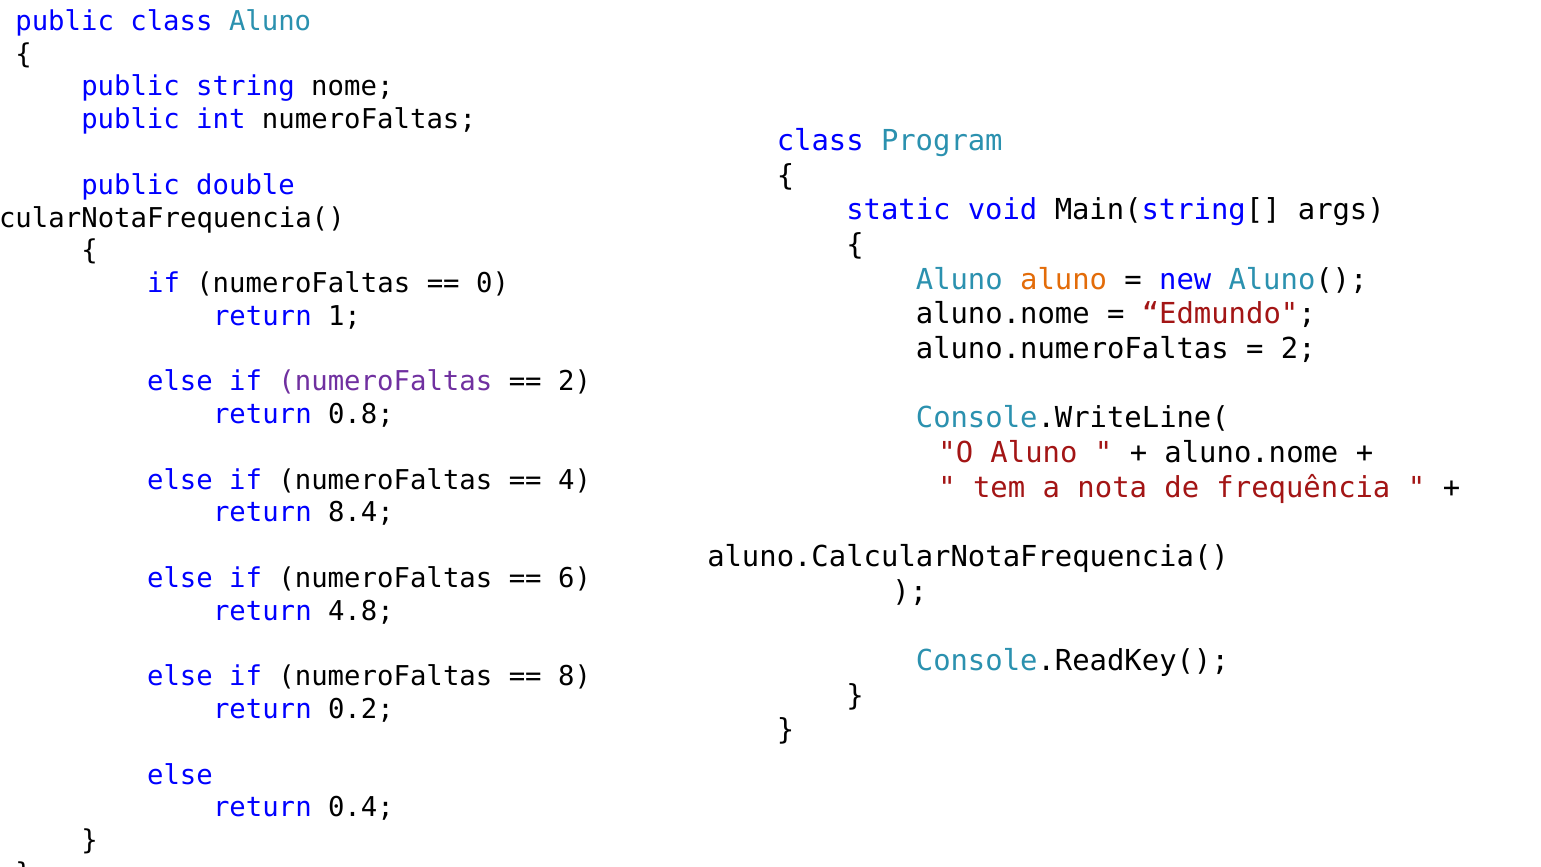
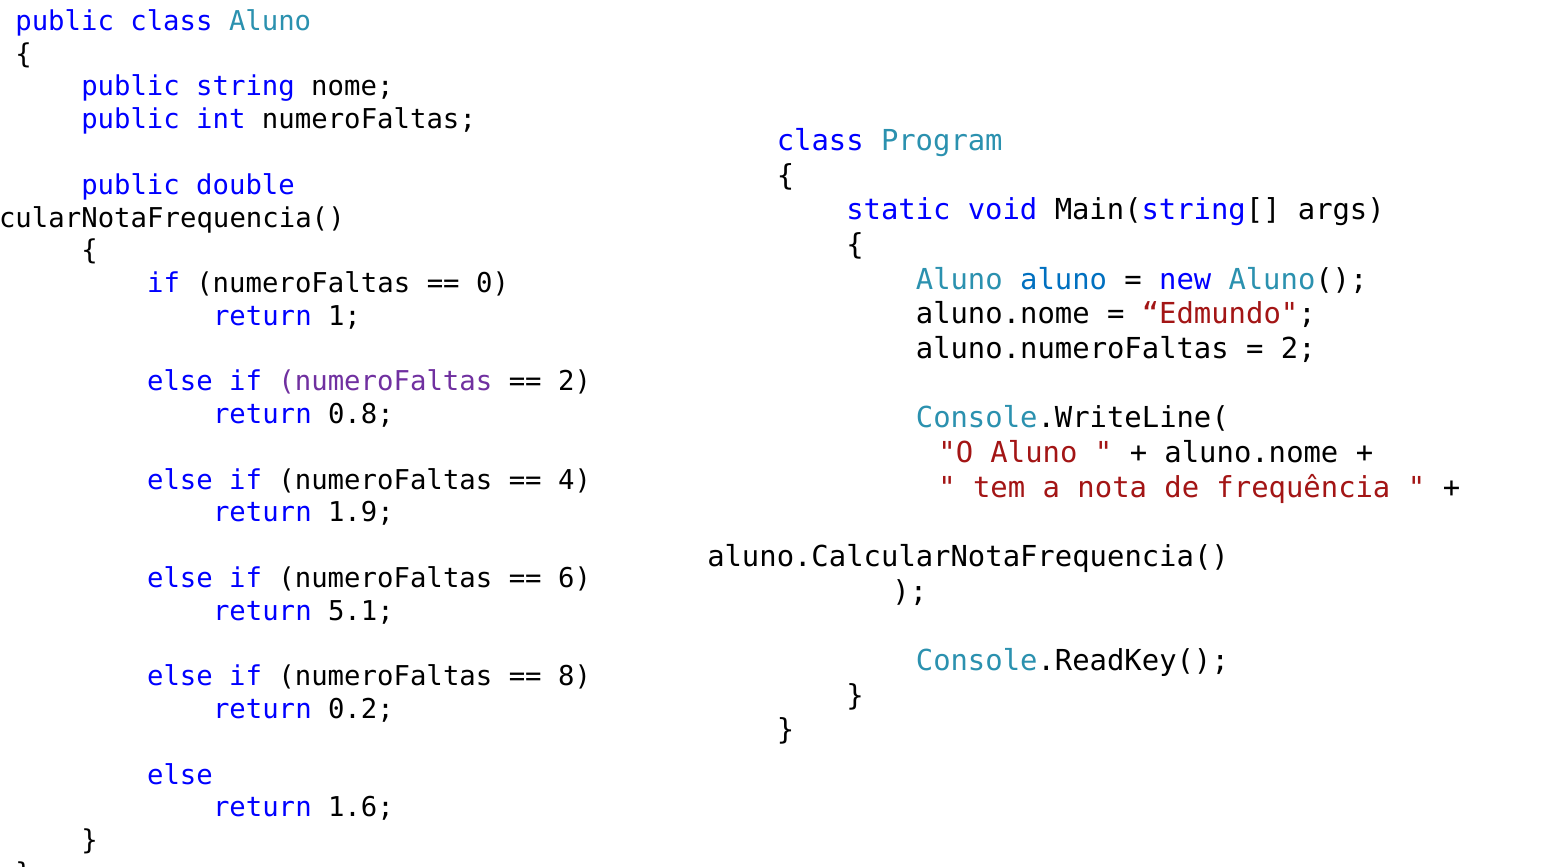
aluno at (1064, 280) colour: orange -> blue
8.4: 8.4 -> 1.9
4.8: 4.8 -> 5.1
0.4: 0.4 -> 1.6
